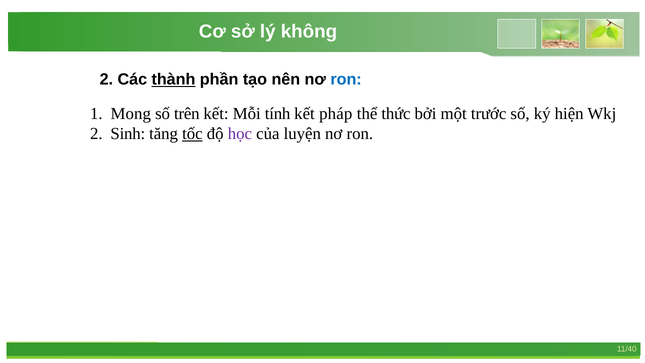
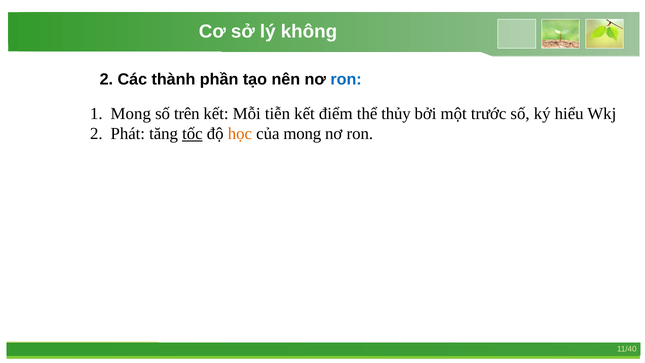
thành underline: present -> none
tính: tính -> tiễn
pháp: pháp -> điểm
thức: thức -> thủy
hiện: hiện -> hiểu
Sinh: Sinh -> Phát
học colour: purple -> orange
của luyện: luyện -> mong
